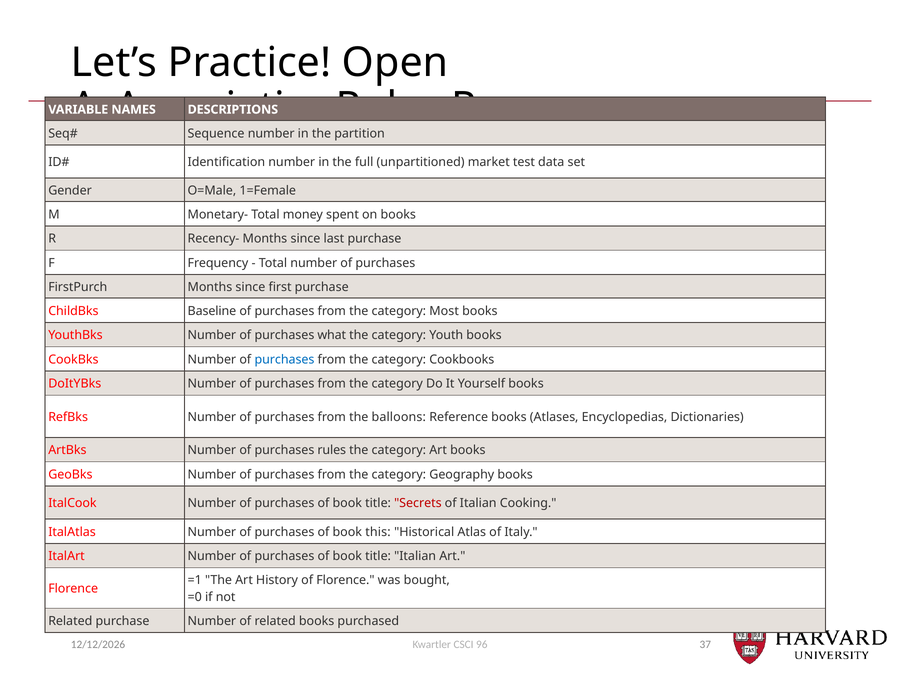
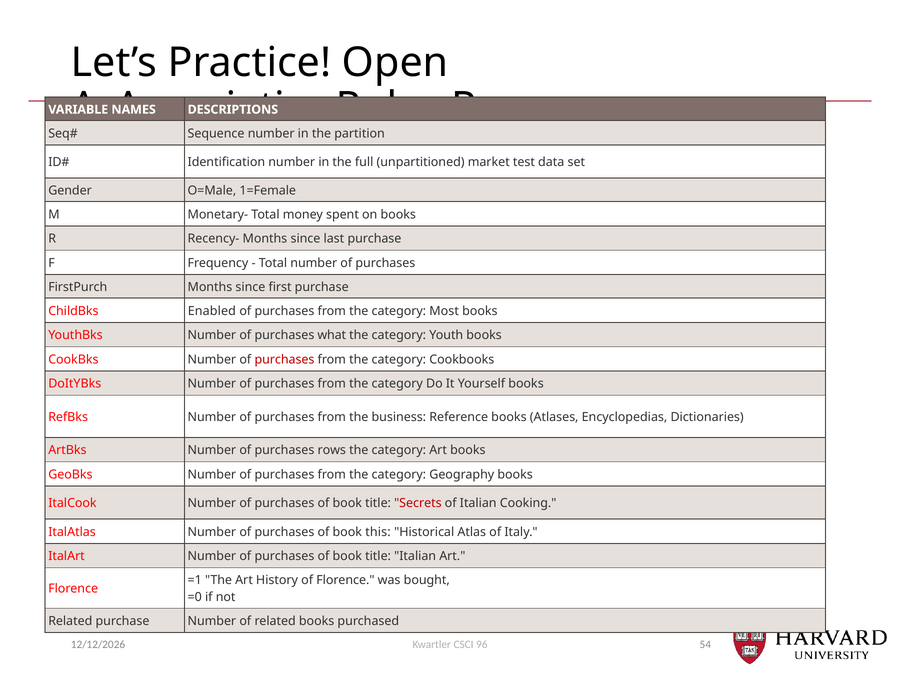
Baseline: Baseline -> Enabled
purchases at (284, 360) colour: blue -> red
balloons: balloons -> business
rules: rules -> rows
37: 37 -> 54
